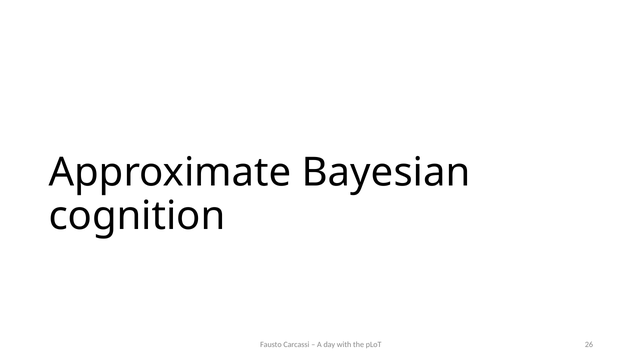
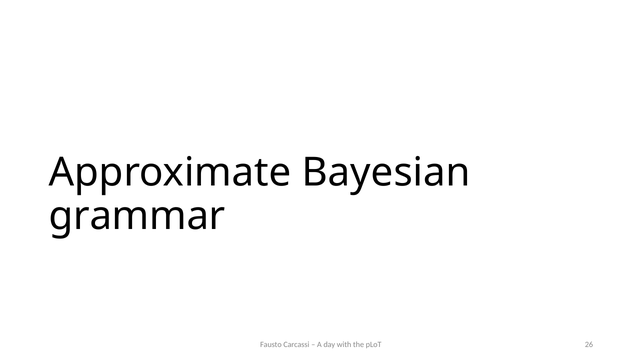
cognition: cognition -> grammar
